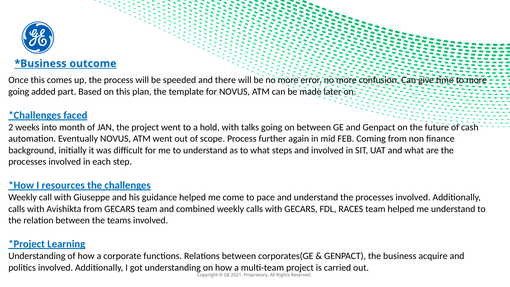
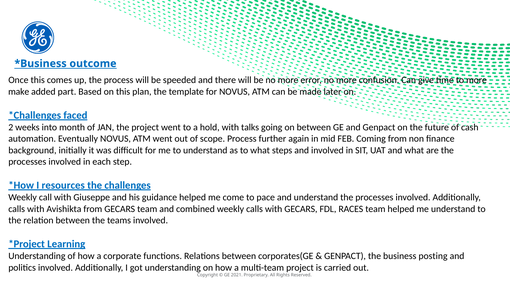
going at (19, 92): going -> make
acquire: acquire -> posting
